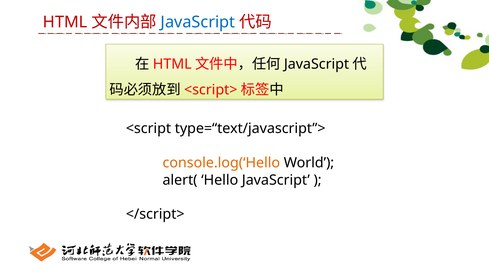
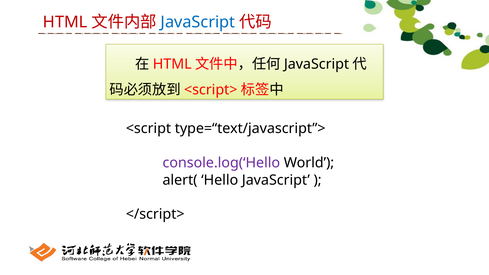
console.log(‘Hello colour: orange -> purple
